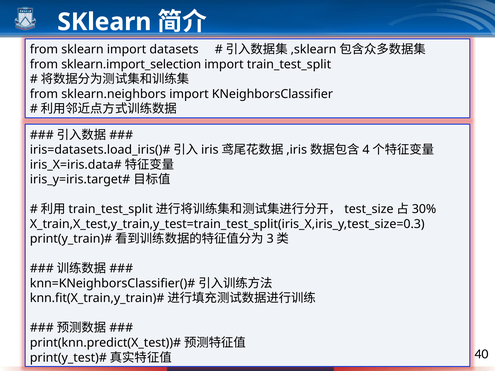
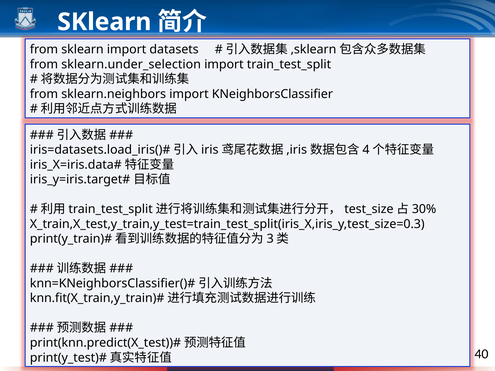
sklearn.import_selection: sklearn.import_selection -> sklearn.under_selection
